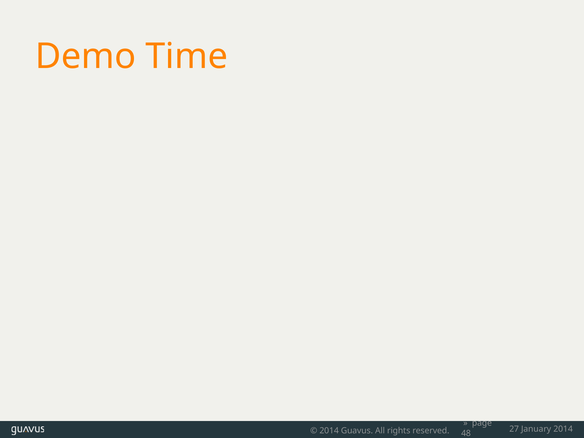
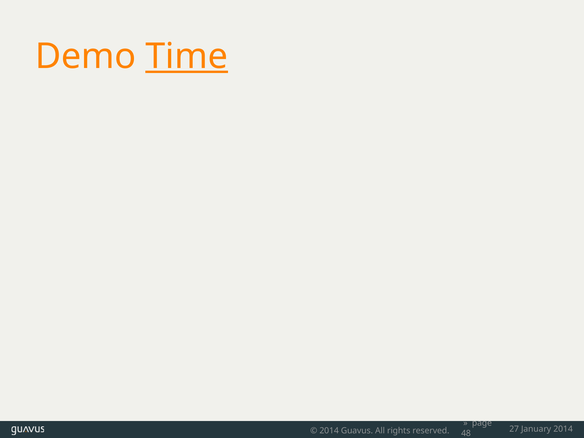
Time underline: none -> present
